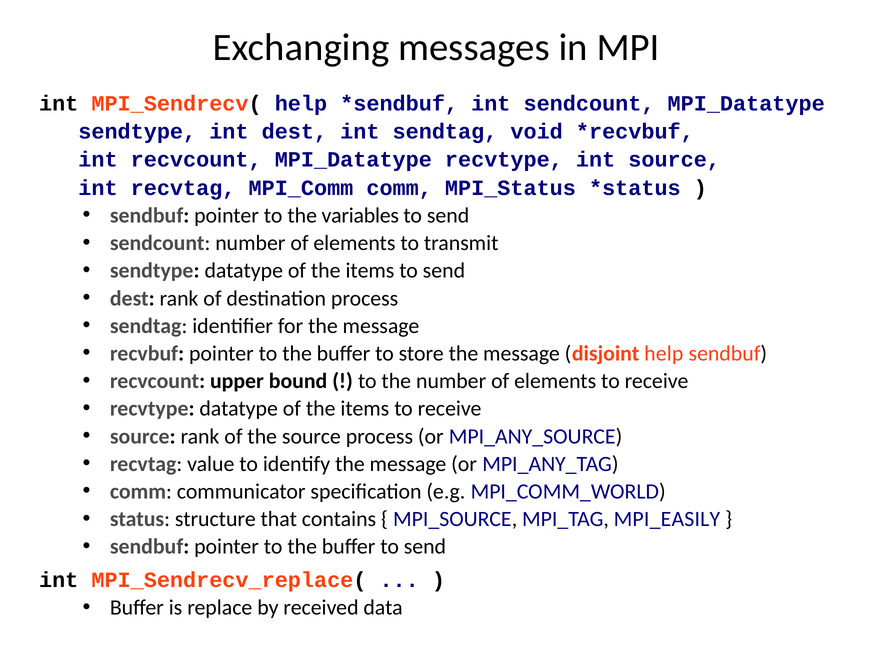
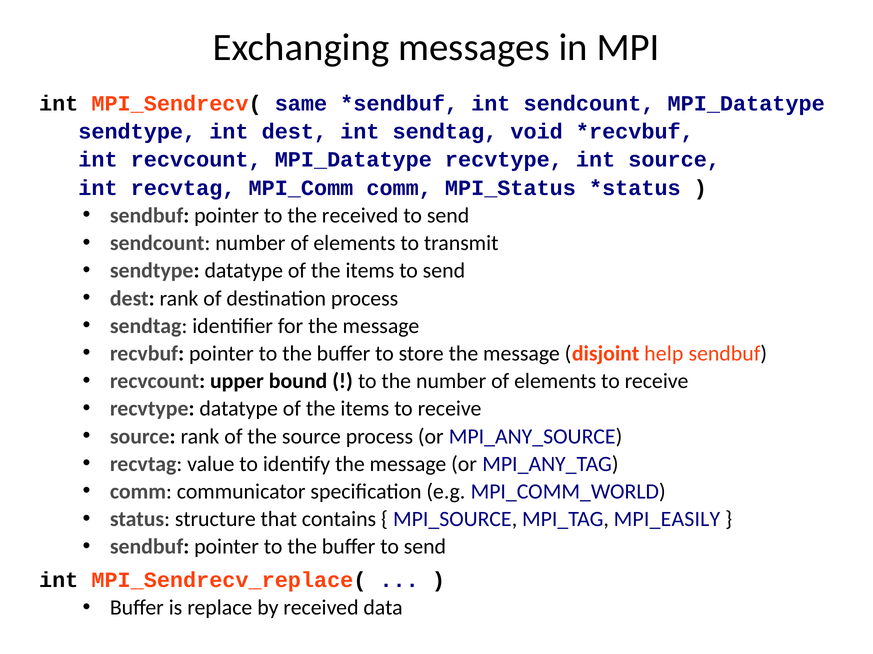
MPI_Sendrecv( help: help -> same
the variables: variables -> received
